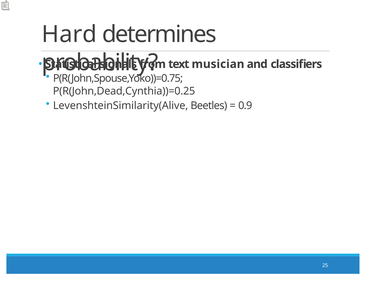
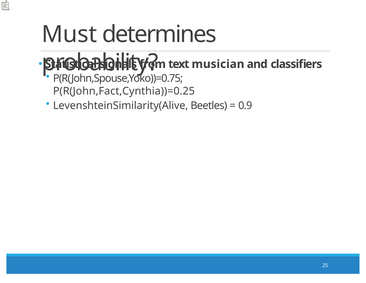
Hard: Hard -> Must
P(R(John,Dead,Cynthia))=0.25: P(R(John,Dead,Cynthia))=0.25 -> P(R(John,Fact,Cynthia))=0.25
